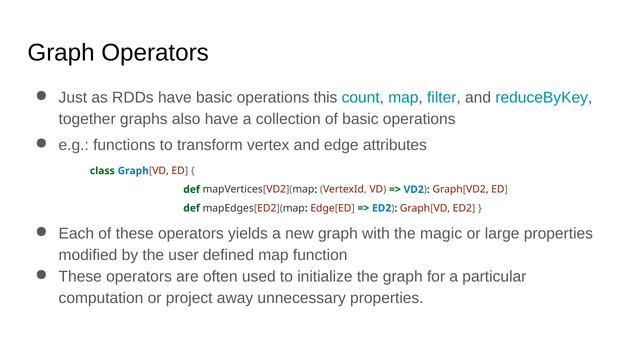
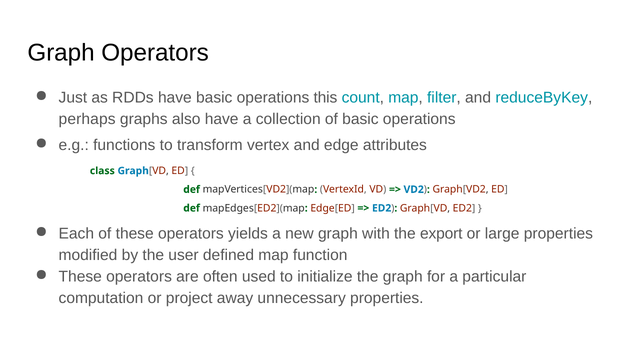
together: together -> perhaps
magic: magic -> export
